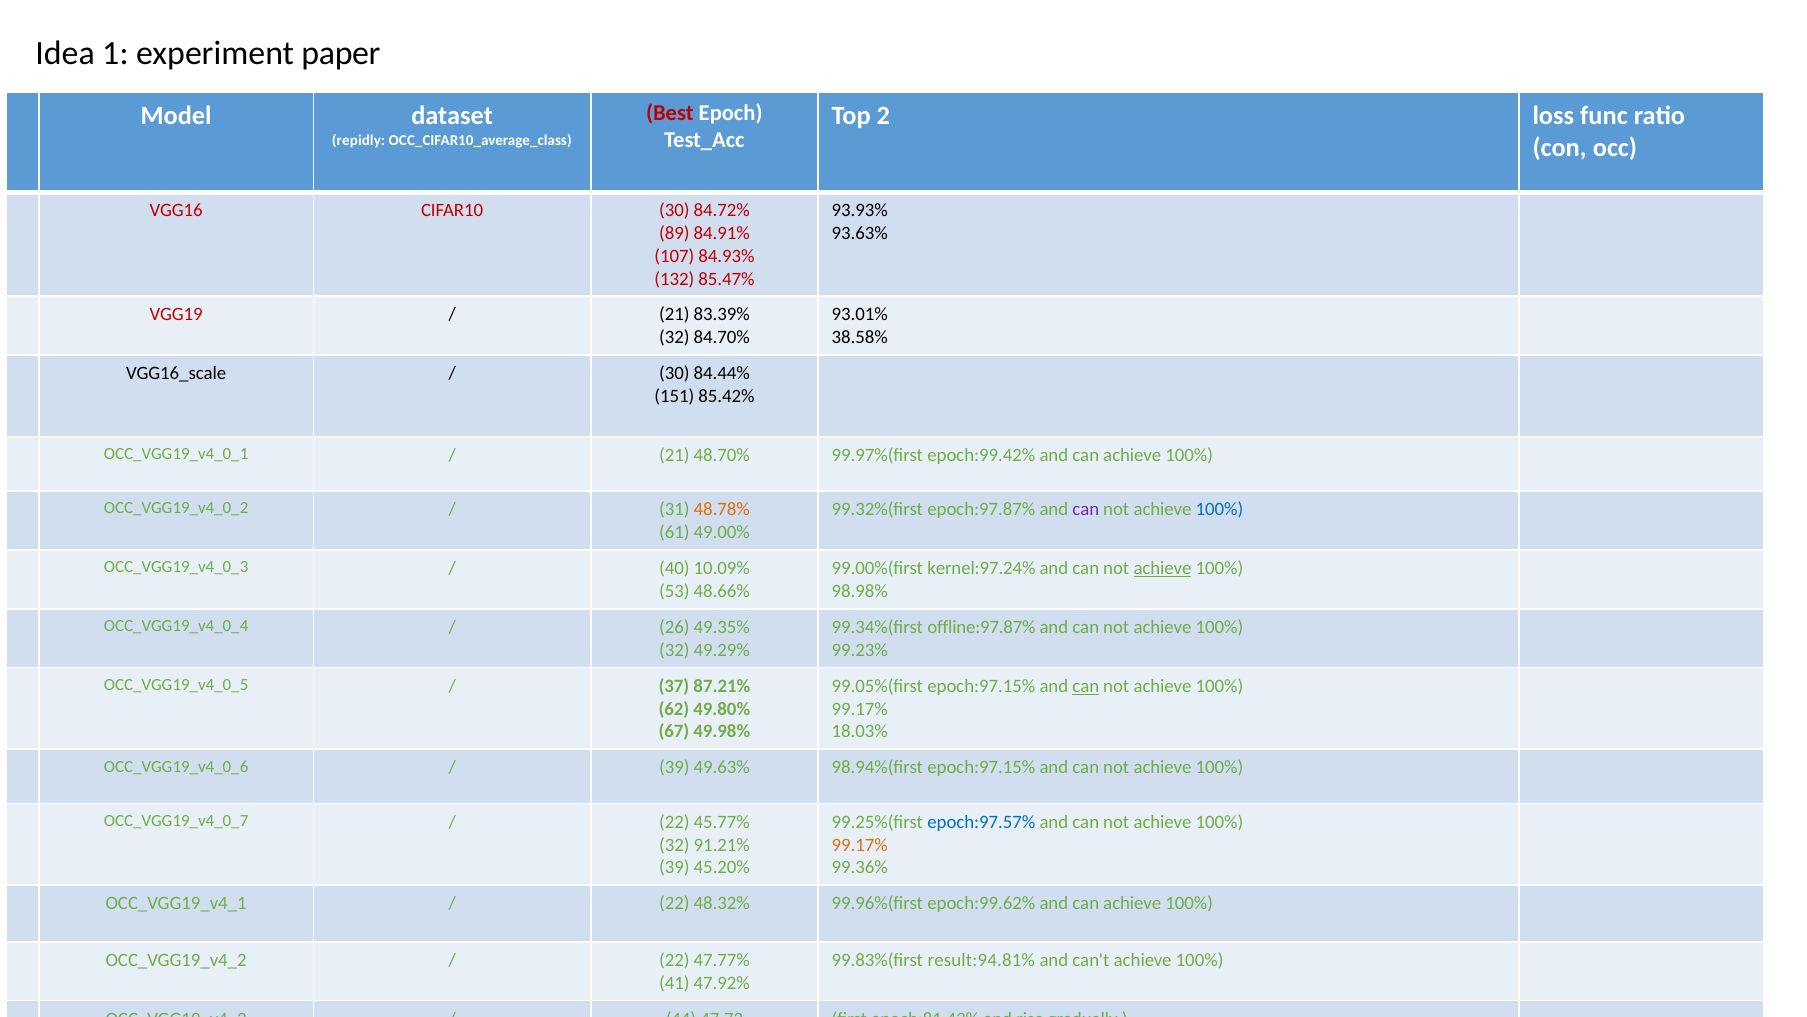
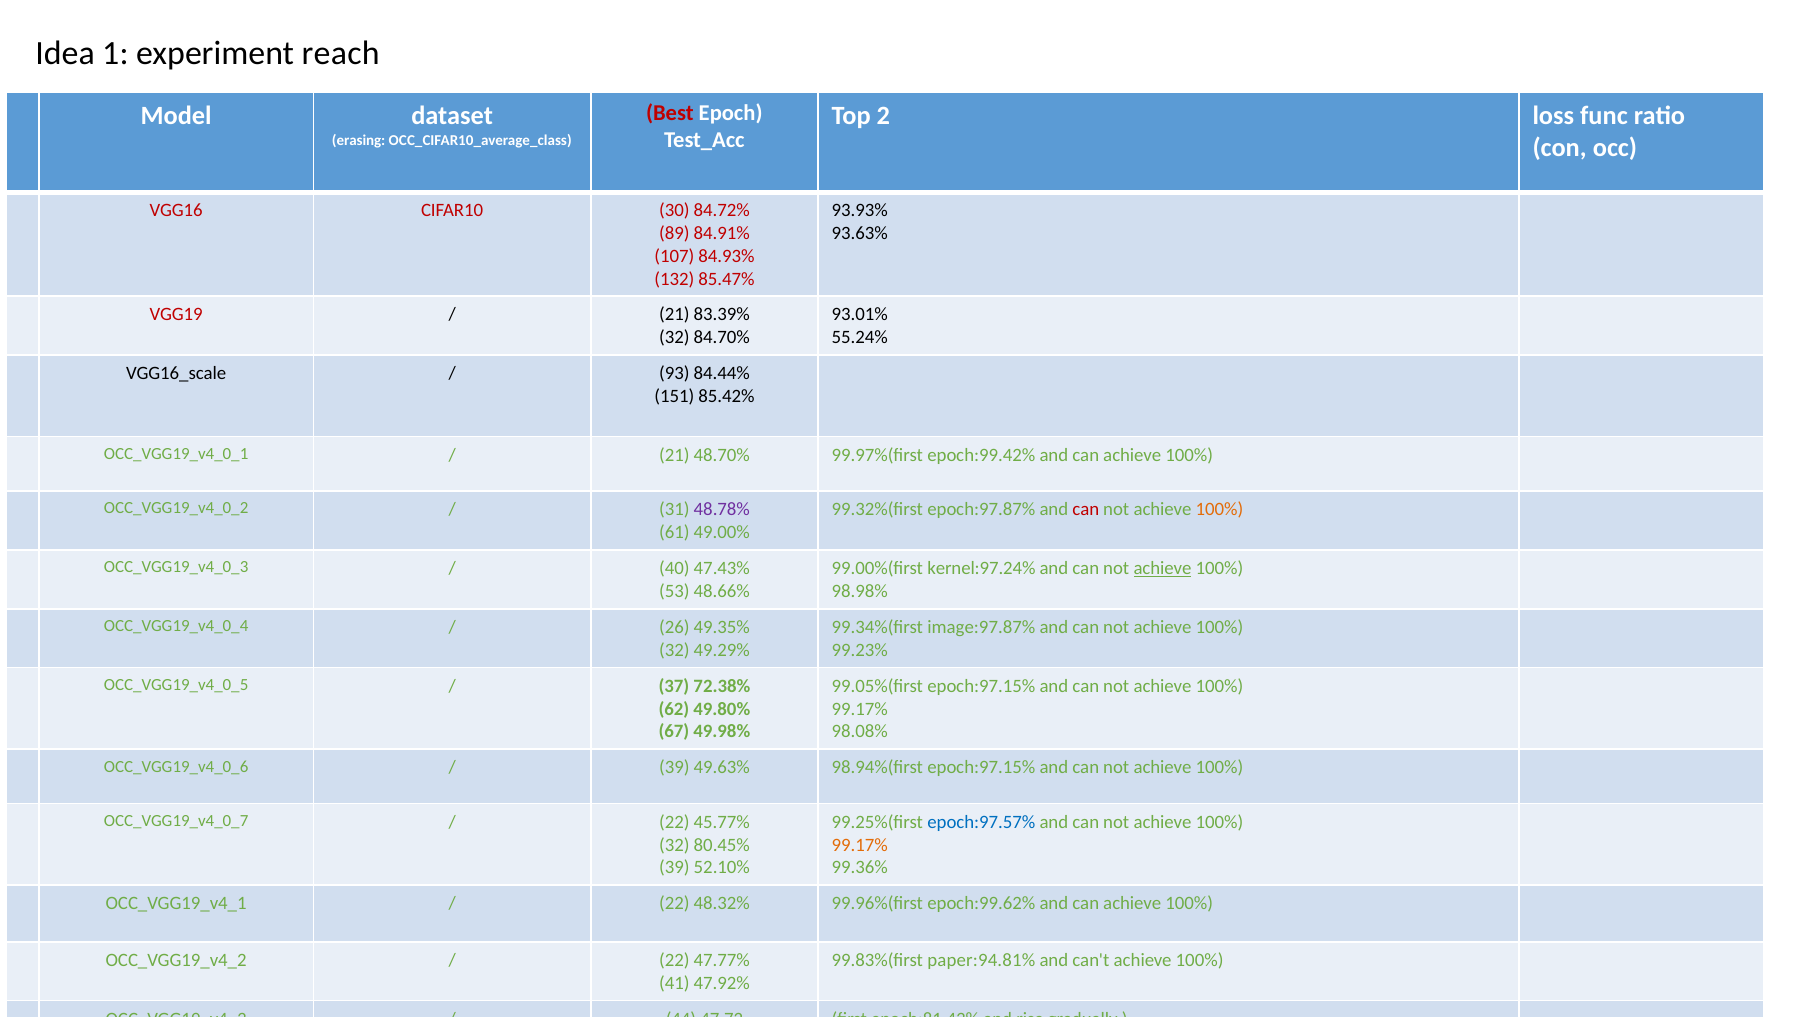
paper: paper -> reach
repidly: repidly -> erasing
38.58%: 38.58% -> 55.24%
30 at (674, 373): 30 -> 93
48.78% colour: orange -> purple
can at (1086, 509) colour: purple -> red
100% at (1220, 509) colour: blue -> orange
10.09%: 10.09% -> 47.43%
offline:97.87%: offline:97.87% -> image:97.87%
87.21%: 87.21% -> 72.38%
can at (1086, 686) underline: present -> none
18.03%: 18.03% -> 98.08%
91.21%: 91.21% -> 80.45%
45.20%: 45.20% -> 52.10%
result:94.81%: result:94.81% -> paper:94.81%
